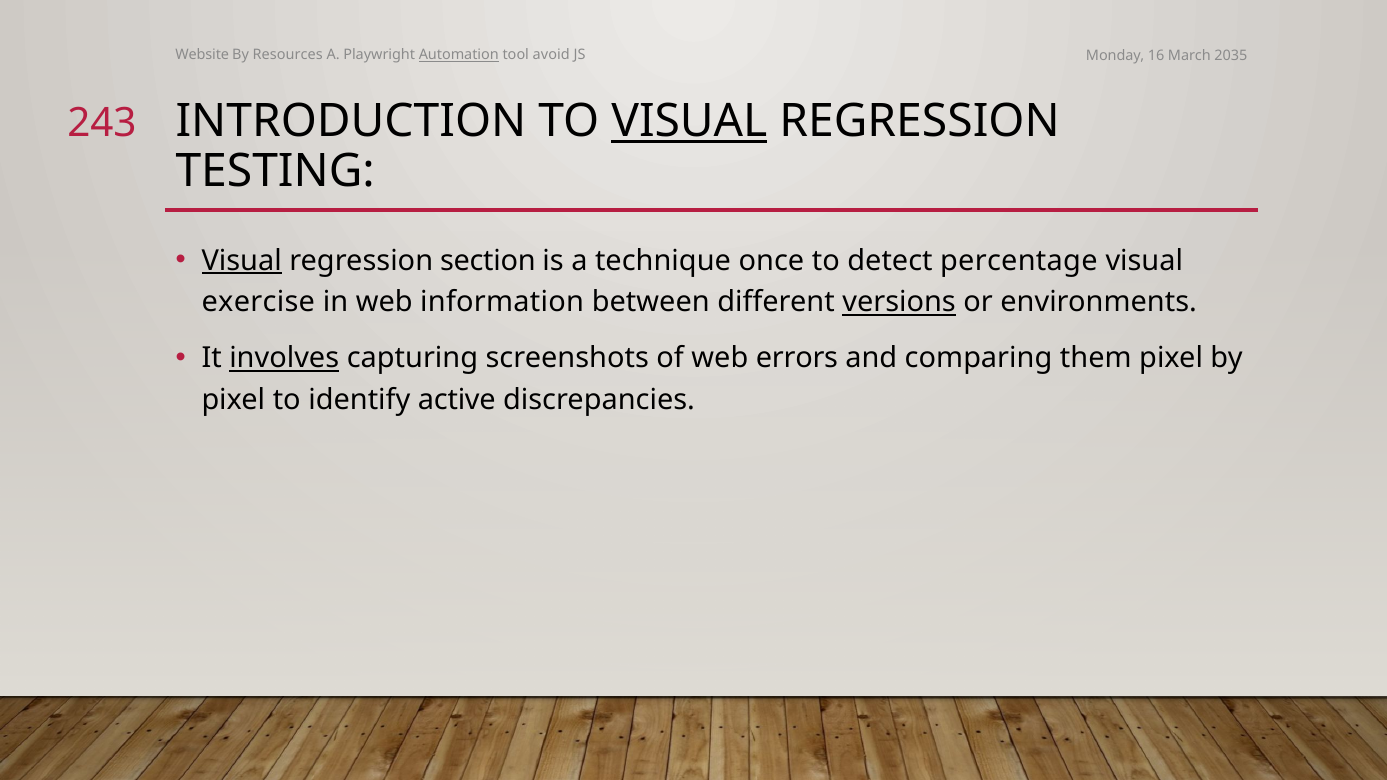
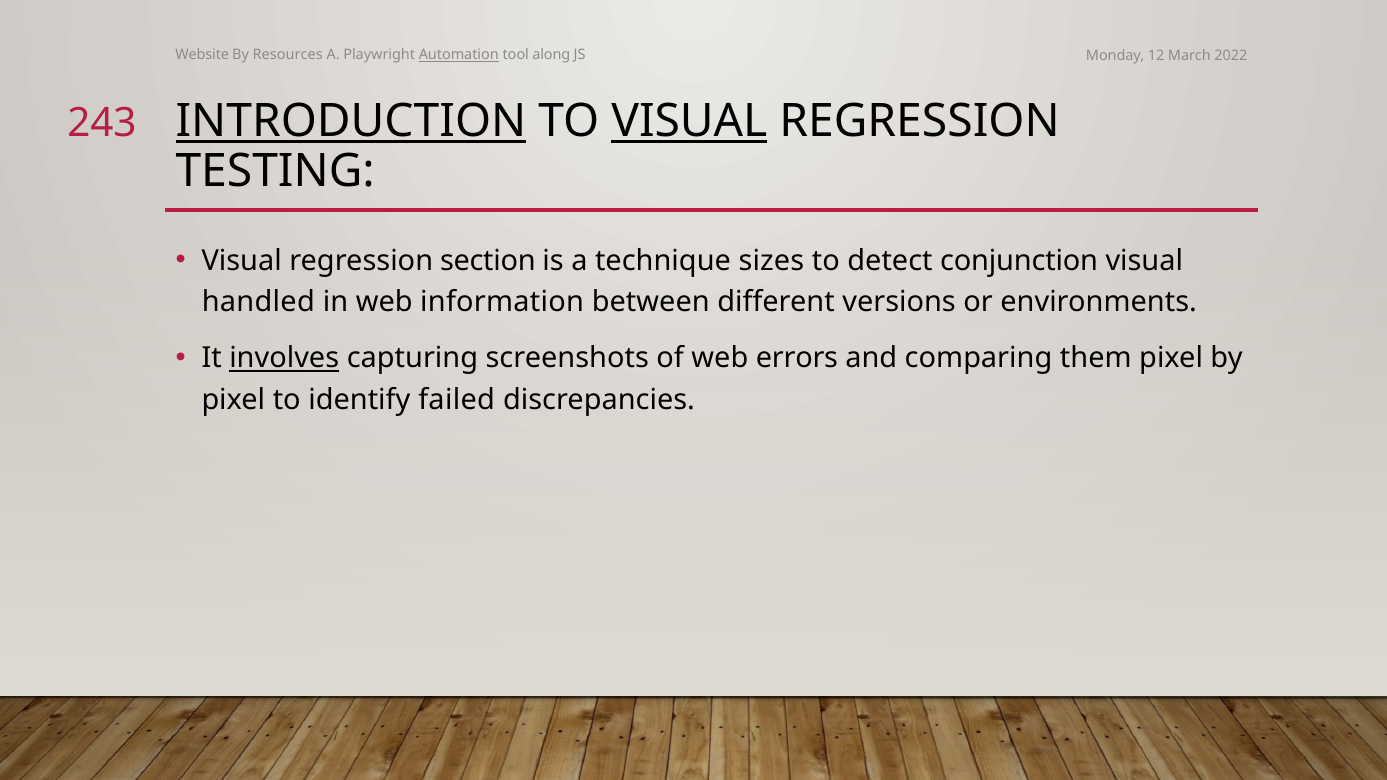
avoid: avoid -> along
16: 16 -> 12
2035: 2035 -> 2022
INTRODUCTION underline: none -> present
Visual at (242, 261) underline: present -> none
once: once -> sizes
percentage: percentage -> conjunction
exercise: exercise -> handled
versions underline: present -> none
active: active -> failed
